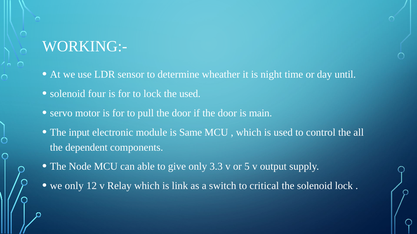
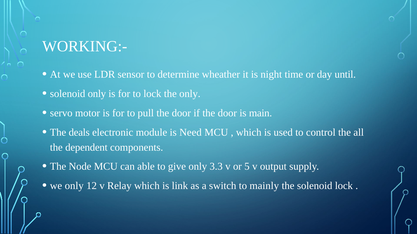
solenoid four: four -> only
the used: used -> only
input: input -> deals
Same: Same -> Need
critical: critical -> mainly
